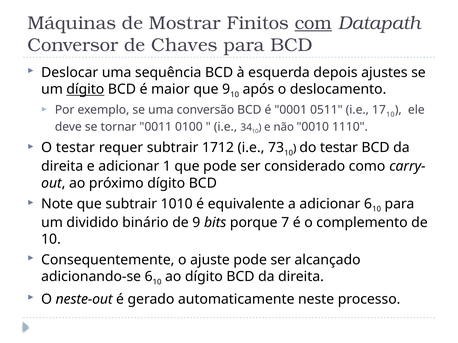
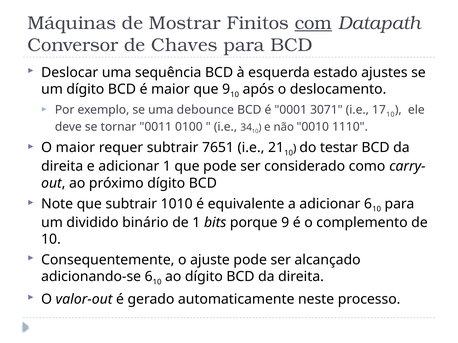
depois: depois -> estado
dígito at (85, 89) underline: present -> none
conversão: conversão -> debounce
0511: 0511 -> 3071
O testar: testar -> maior
1712: 1712 -> 7651
73: 73 -> 21
de 9: 9 -> 1
porque 7: 7 -> 9
neste-out: neste-out -> valor-out
